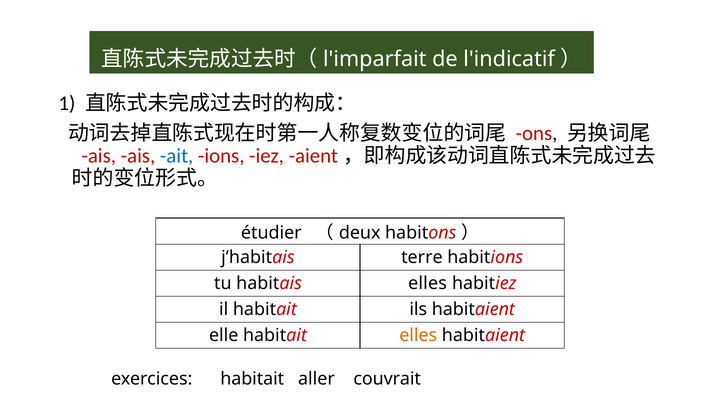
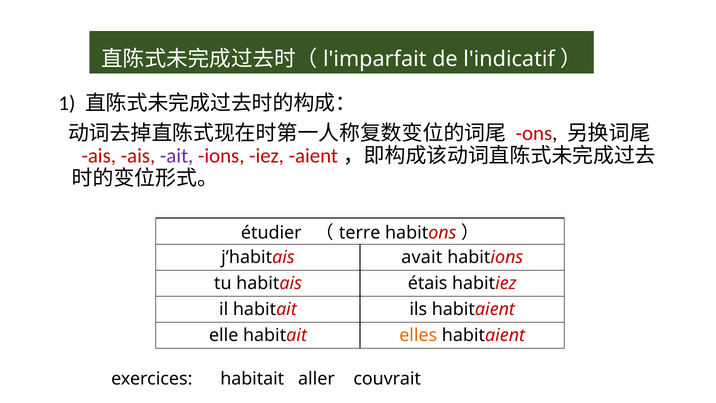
ait colour: blue -> purple
deux: deux -> terre
terre: terre -> avait
habitais elles: elles -> étais
